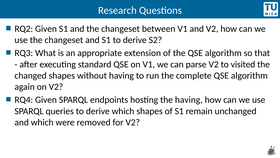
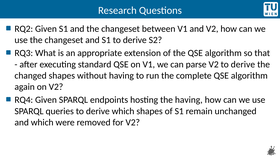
V2 to visited: visited -> derive
